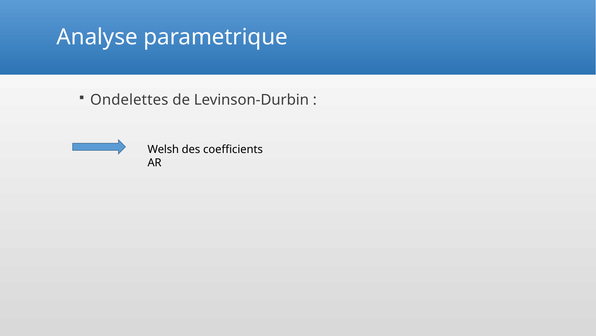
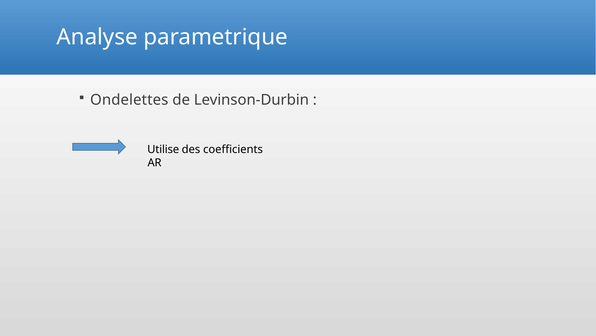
Welsh: Welsh -> Utilise
